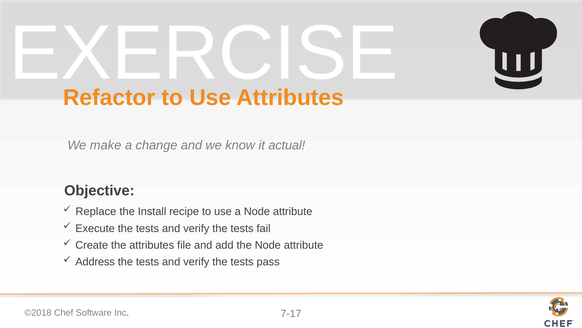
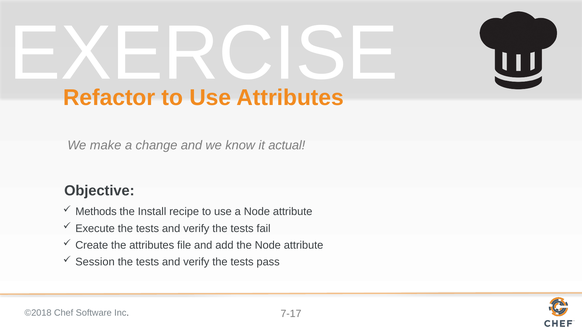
Replace: Replace -> Methods
Address: Address -> Session
